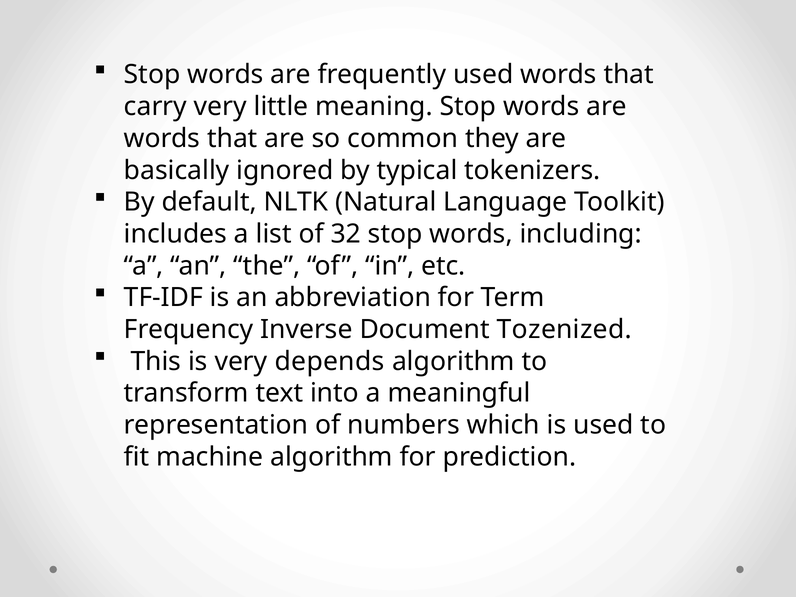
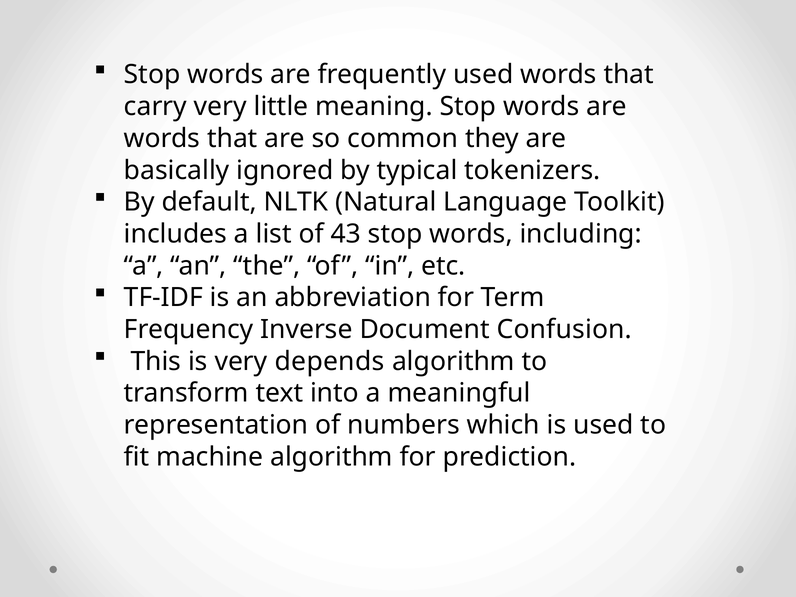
32: 32 -> 43
Tozenized: Tozenized -> Confusion
